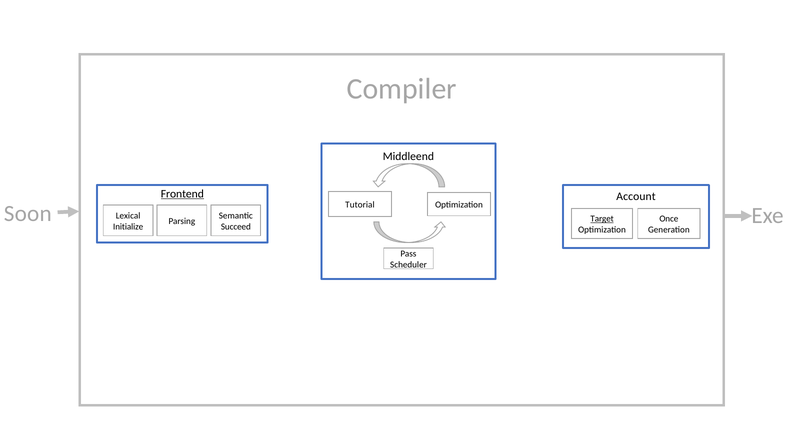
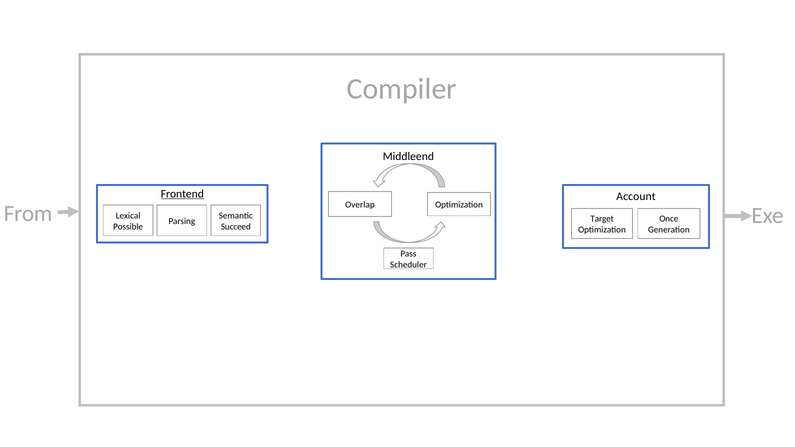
Tutorial: Tutorial -> Overlap
Soon: Soon -> From
Target underline: present -> none
Initialize: Initialize -> Possible
